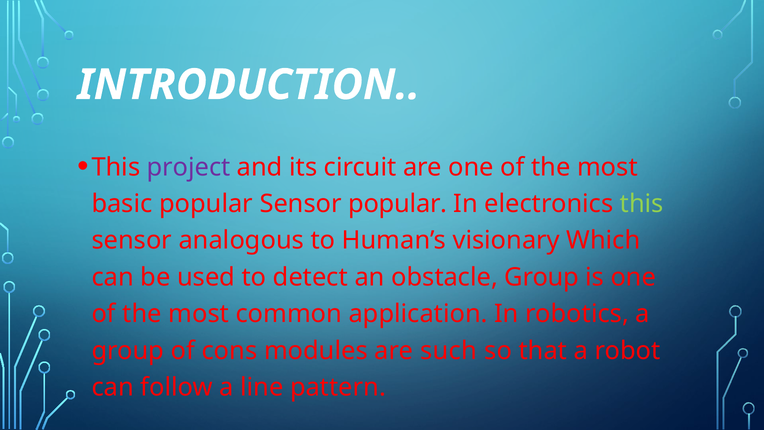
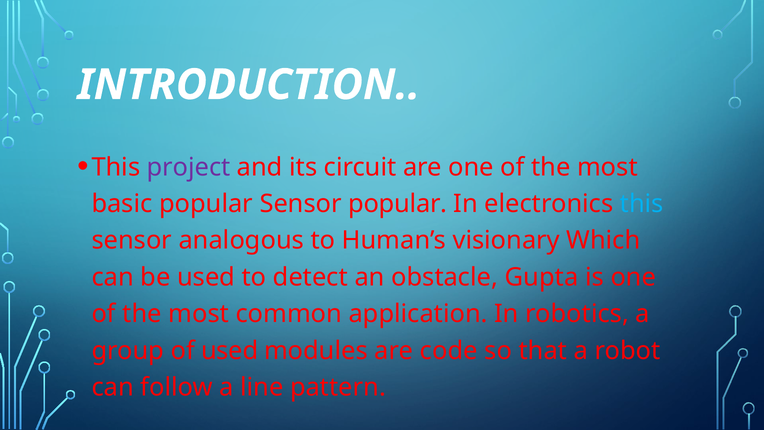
this at (642, 204) colour: light green -> light blue
obstacle Group: Group -> Gupta
of cons: cons -> used
such: such -> code
